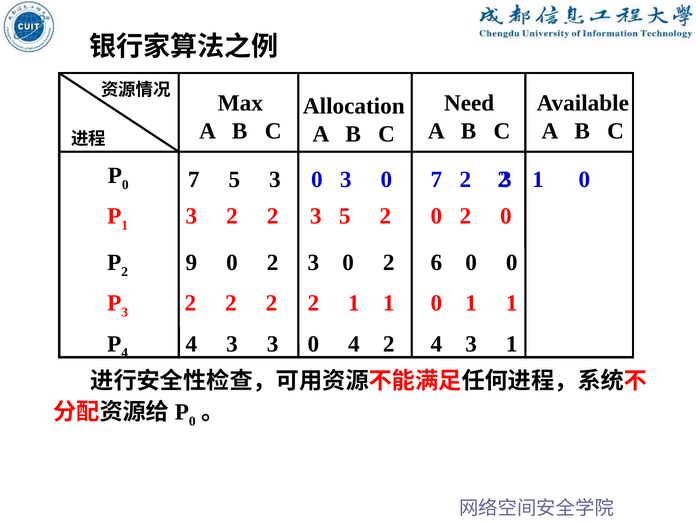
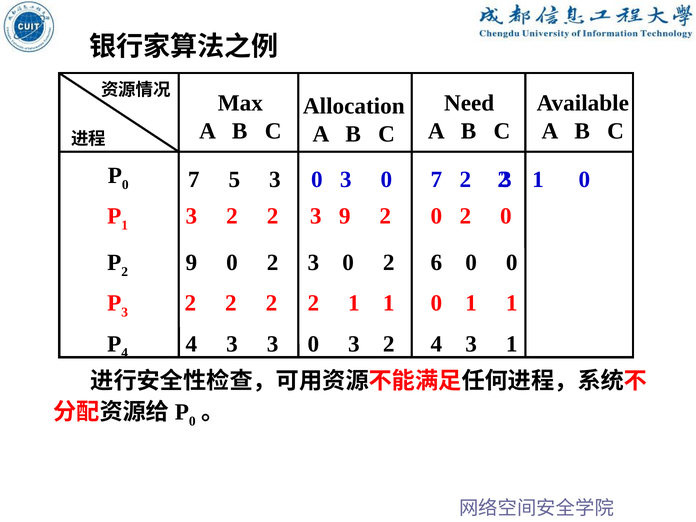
3 5: 5 -> 9
4 at (354, 344): 4 -> 3
